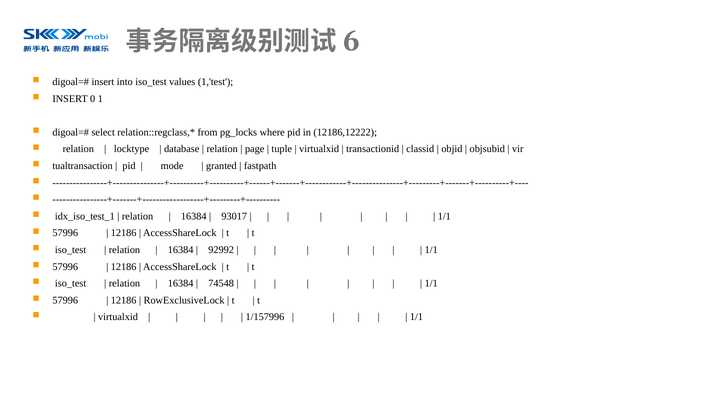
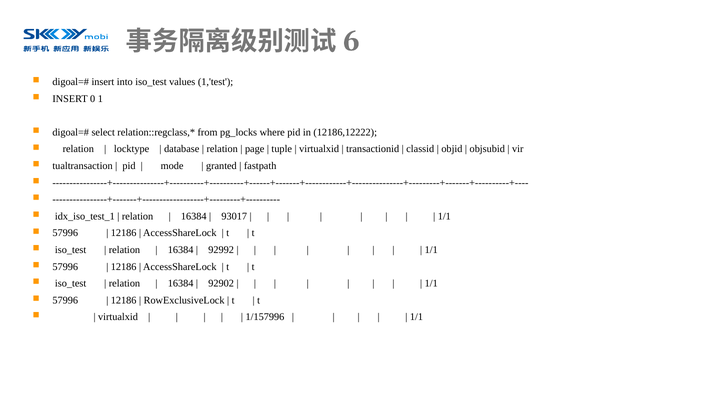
74548: 74548 -> 92902
